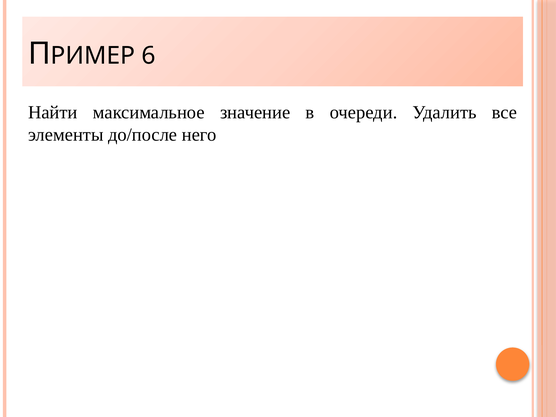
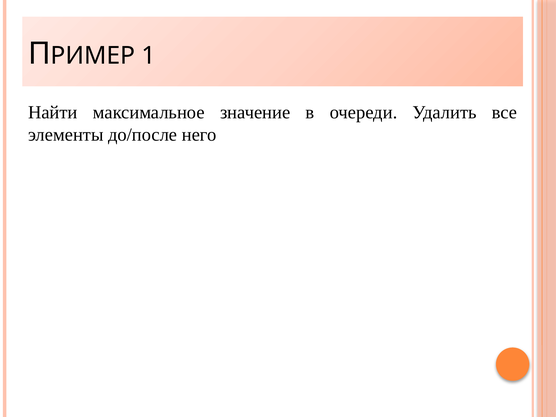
6: 6 -> 1
